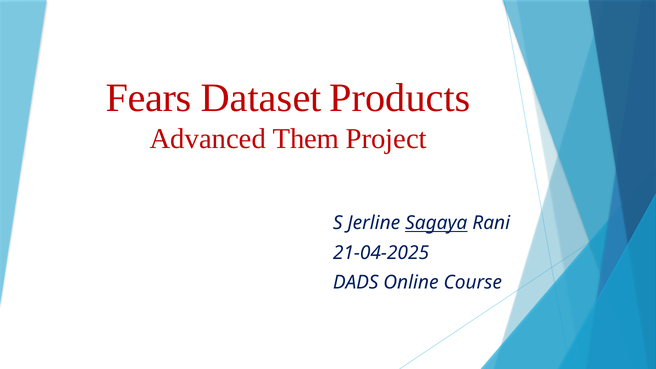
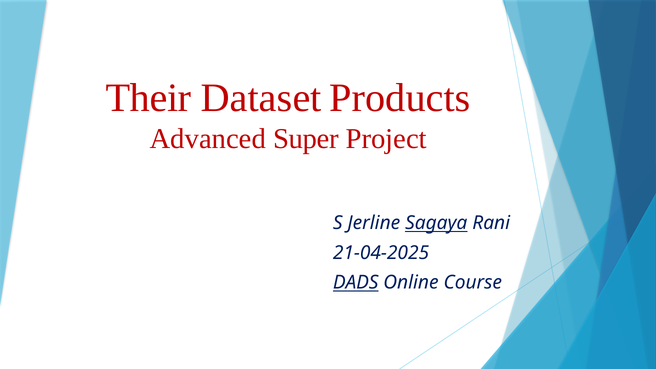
Fears: Fears -> Their
Them: Them -> Super
DADS underline: none -> present
